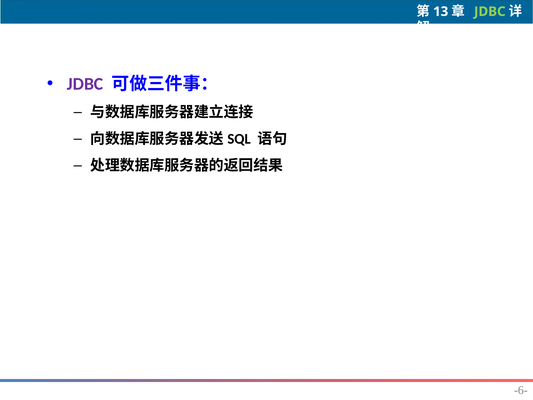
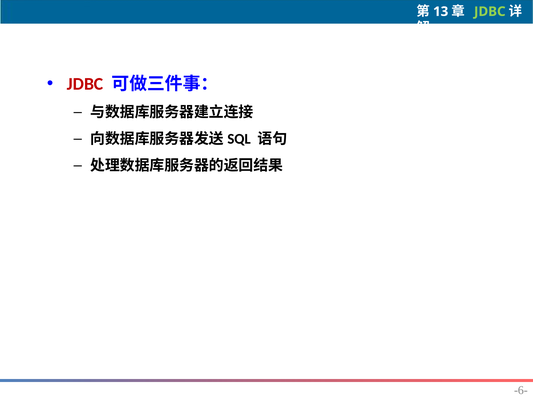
JDBC at (85, 84) colour: purple -> red
